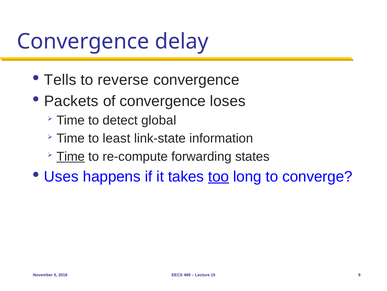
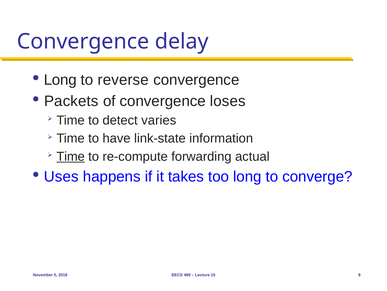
Tells at (60, 80): Tells -> Long
global: global -> varies
least: least -> have
states: states -> actual
too underline: present -> none
